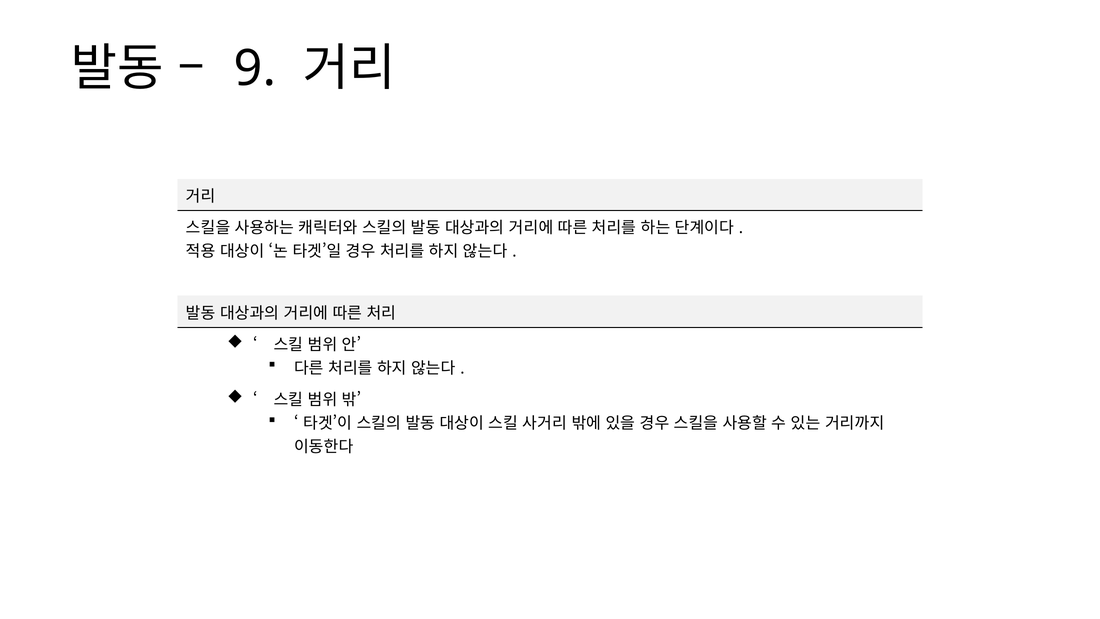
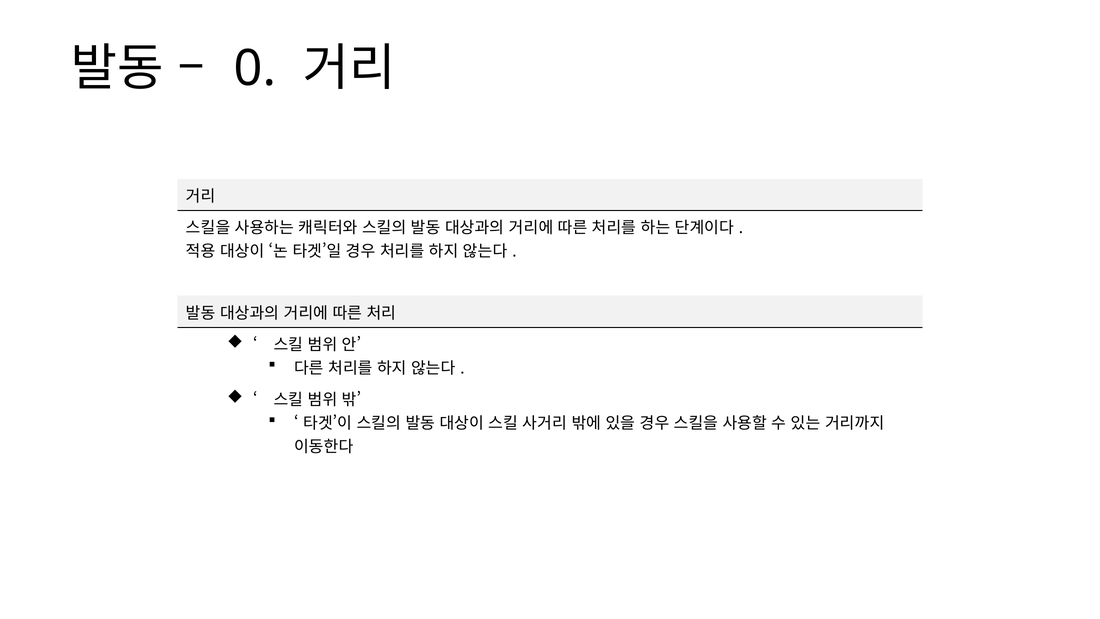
9: 9 -> 0
